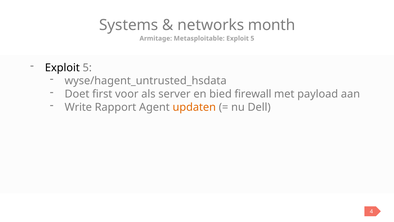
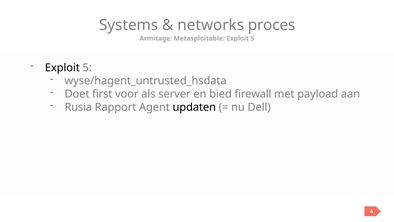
month: month -> proces
Write: Write -> Rusia
updaten colour: orange -> black
